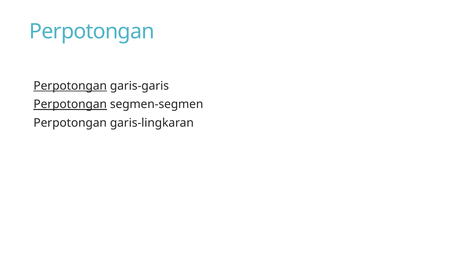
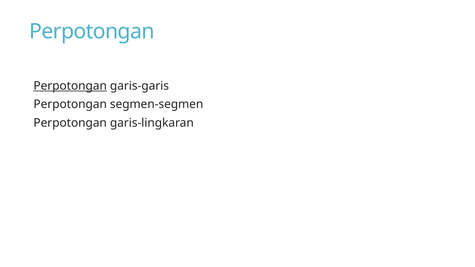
Perpotongan at (70, 104) underline: present -> none
